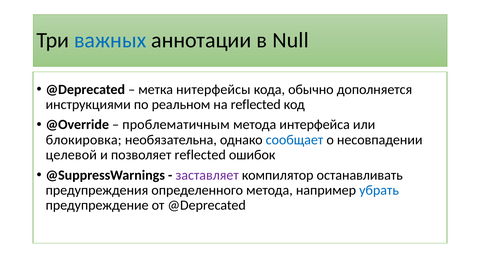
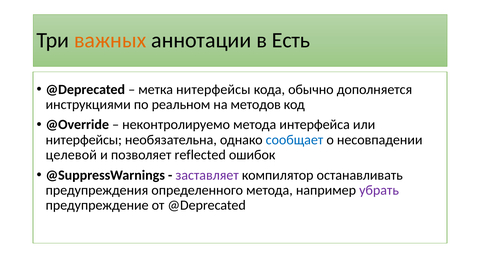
важных colour: blue -> orange
Null: Null -> Есть
на reflected: reflected -> методов
проблематичным: проблематичным -> неконтролируемо
блокировка at (84, 140): блокировка -> нитерфейсы
убрать colour: blue -> purple
